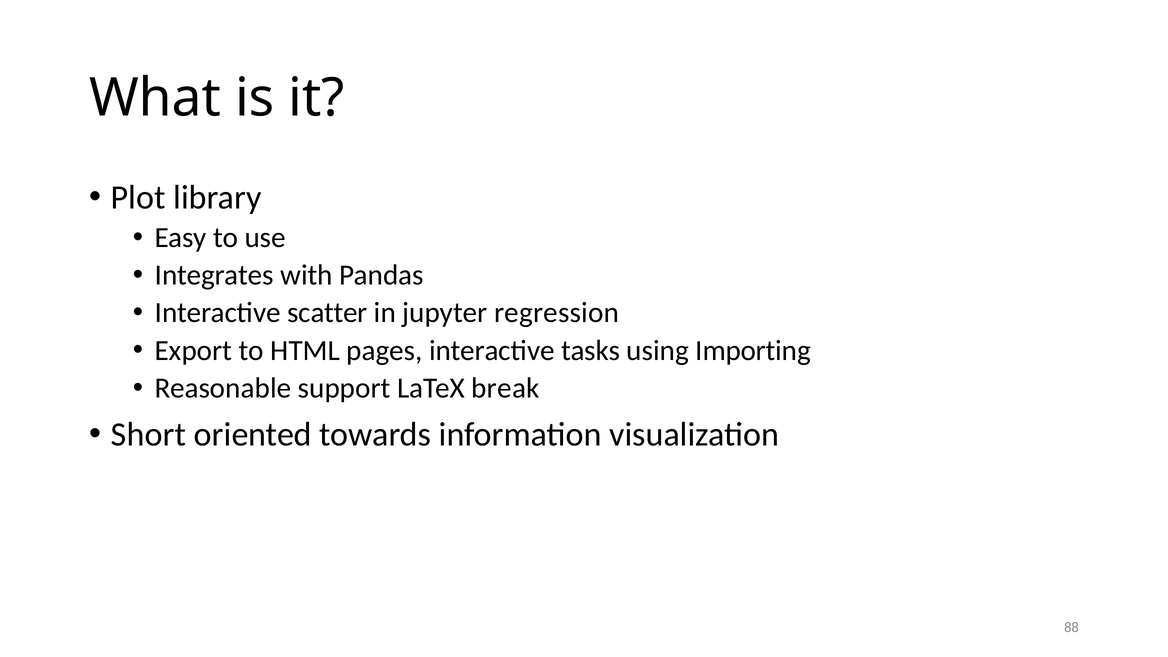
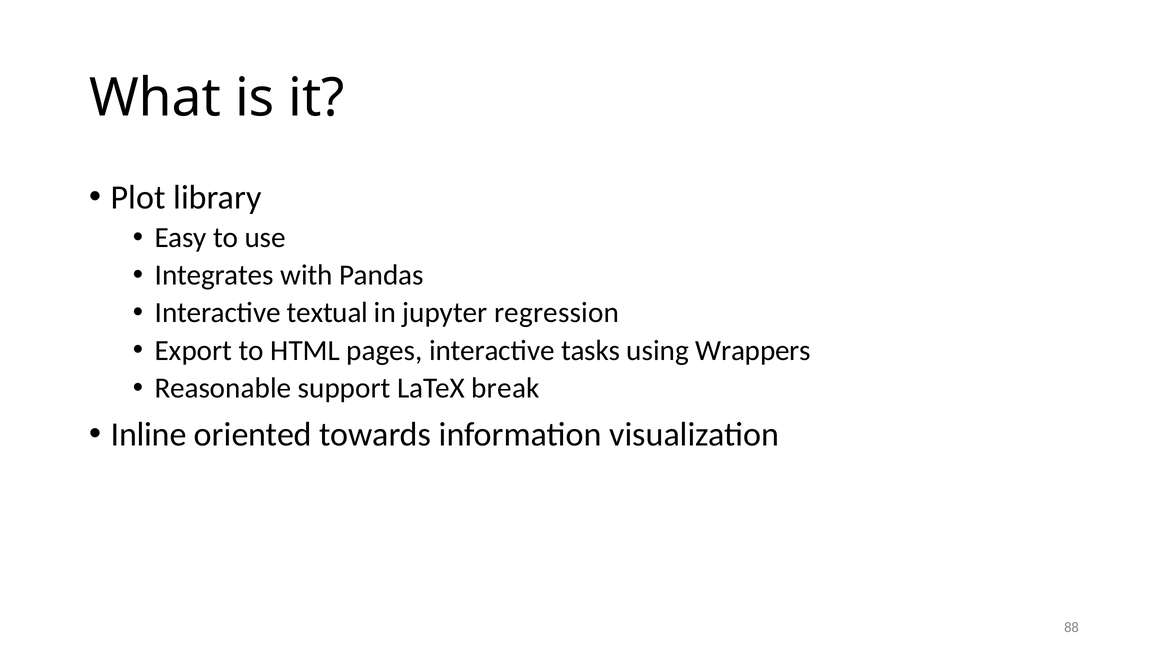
scatter: scatter -> textual
Importing: Importing -> Wrappers
Short: Short -> Inline
